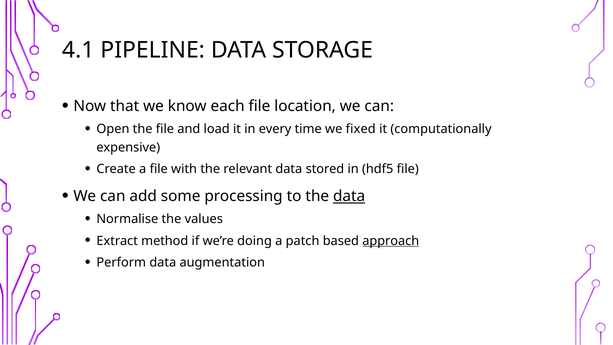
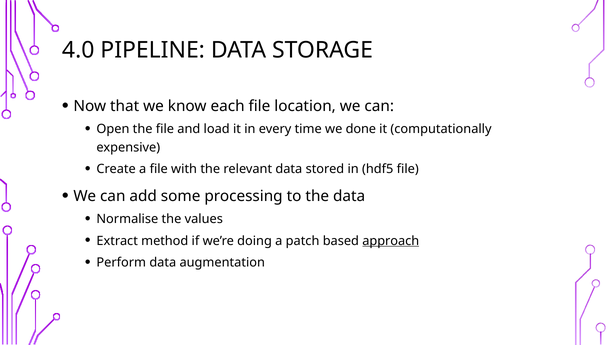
4.1: 4.1 -> 4.0
fixed: fixed -> done
data at (349, 196) underline: present -> none
